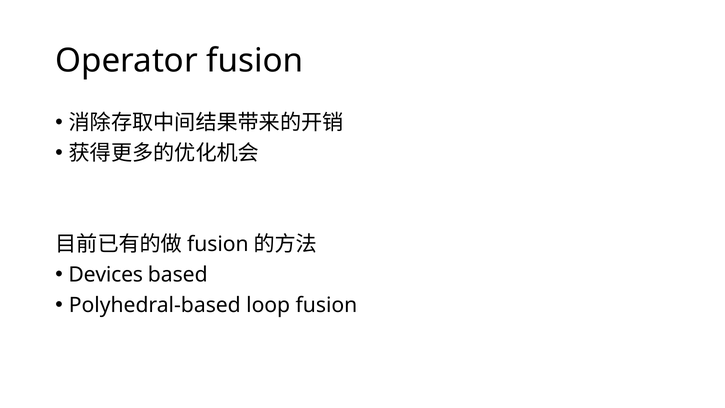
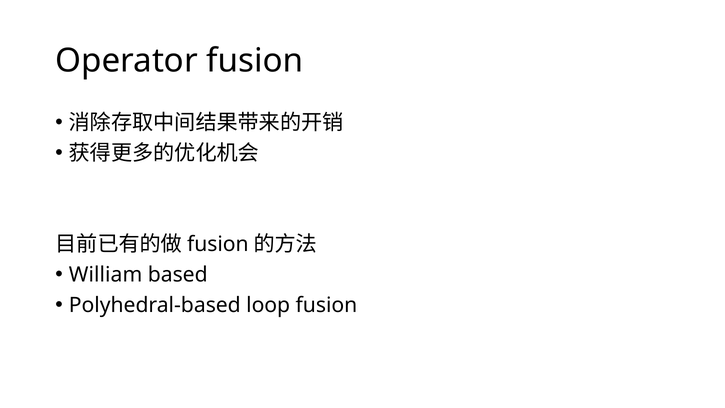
Devices: Devices -> William
